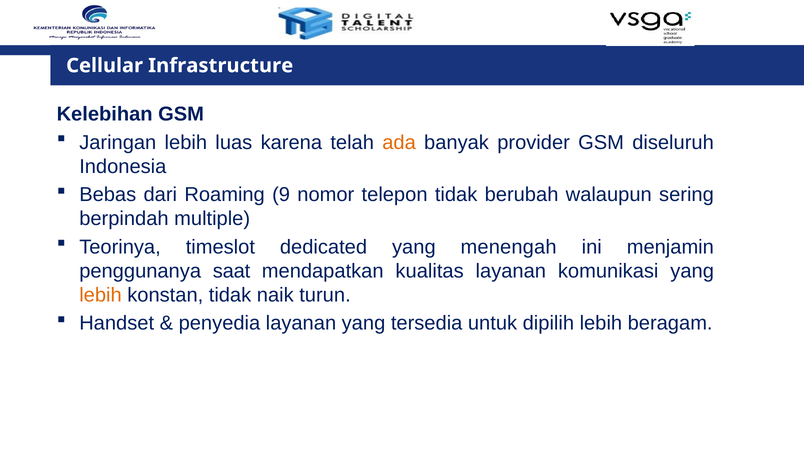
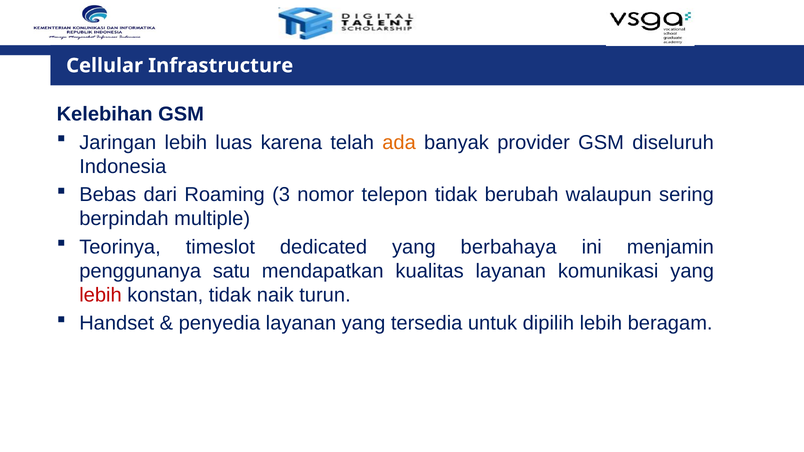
9: 9 -> 3
menengah: menengah -> berbahaya
saat: saat -> satu
lebih at (100, 295) colour: orange -> red
